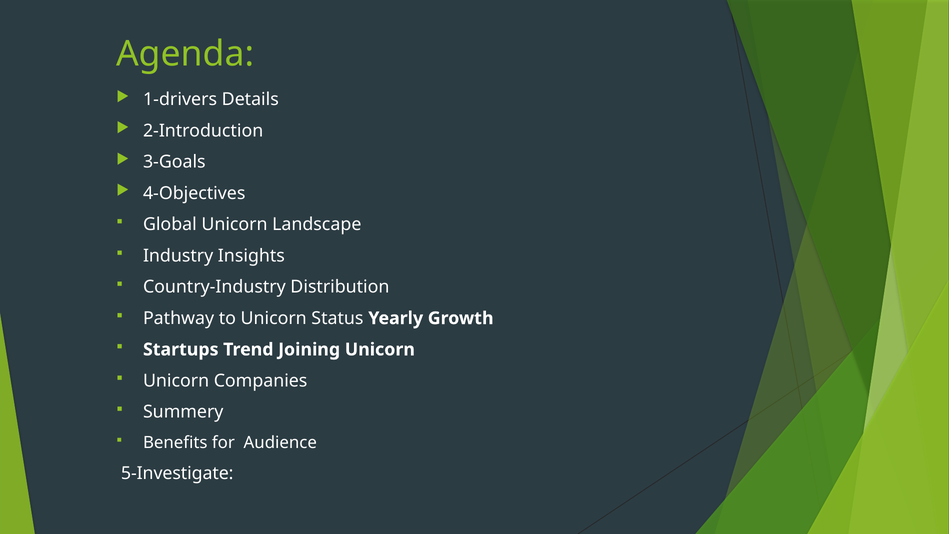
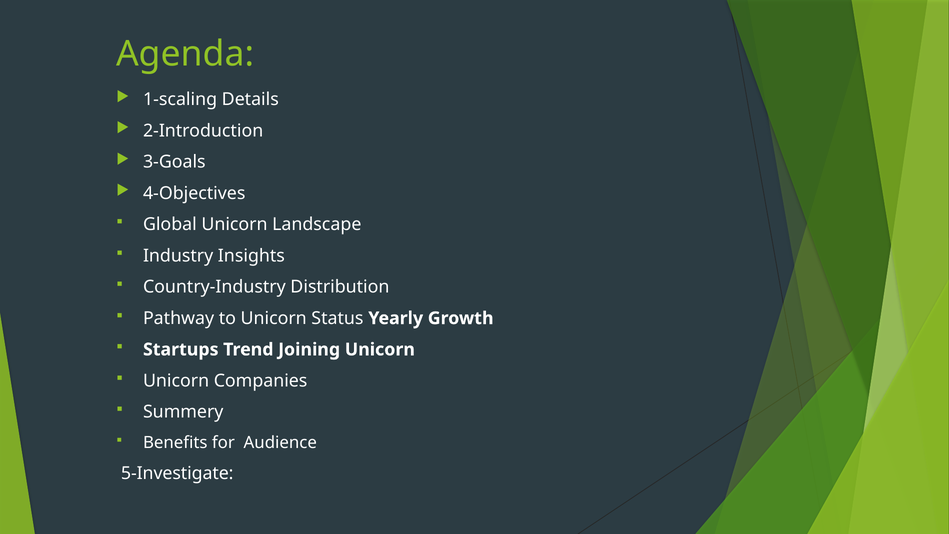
1-drivers: 1-drivers -> 1-scaling
